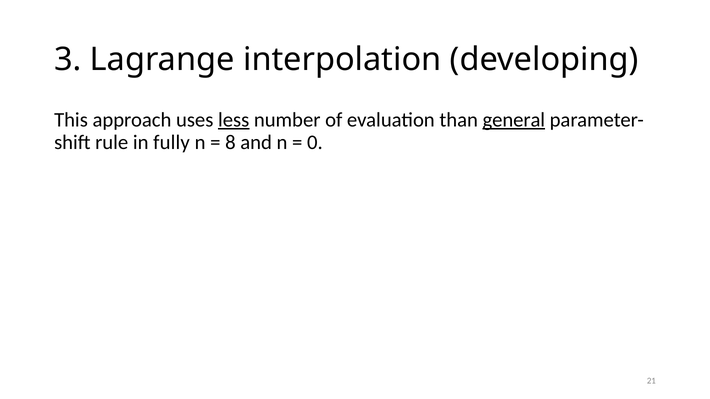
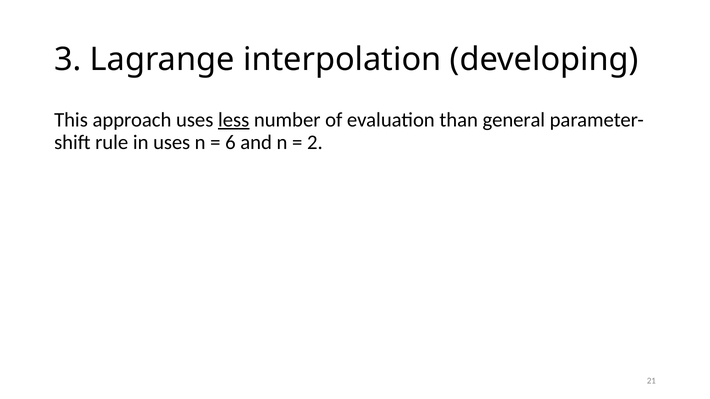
general underline: present -> none
in fully: fully -> uses
8: 8 -> 6
0: 0 -> 2
